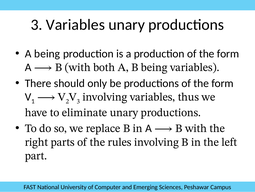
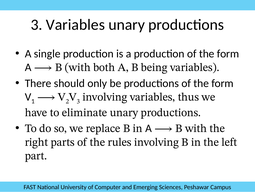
A being: being -> single
